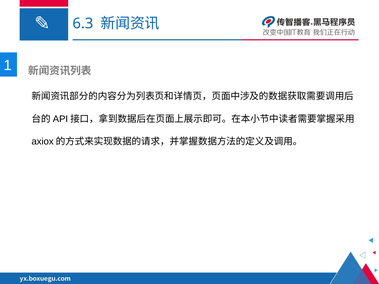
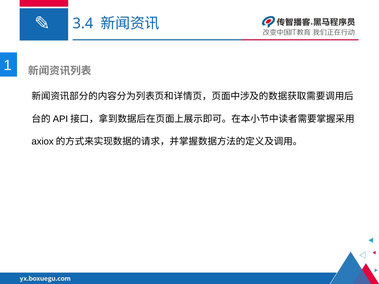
6.3: 6.3 -> 3.4
